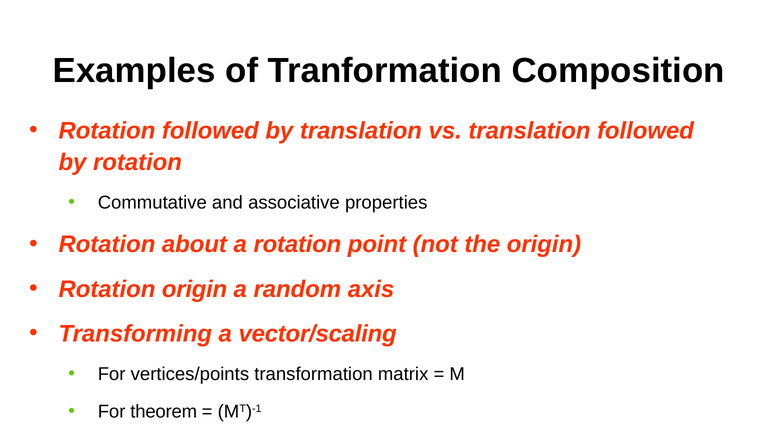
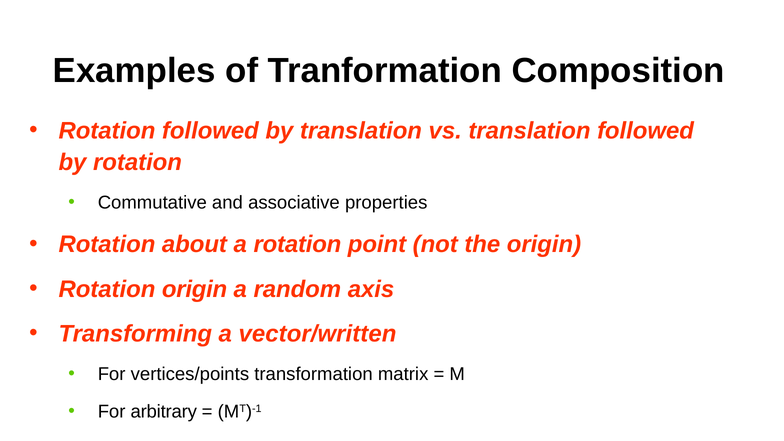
vector/scaling: vector/scaling -> vector/written
theorem: theorem -> arbitrary
